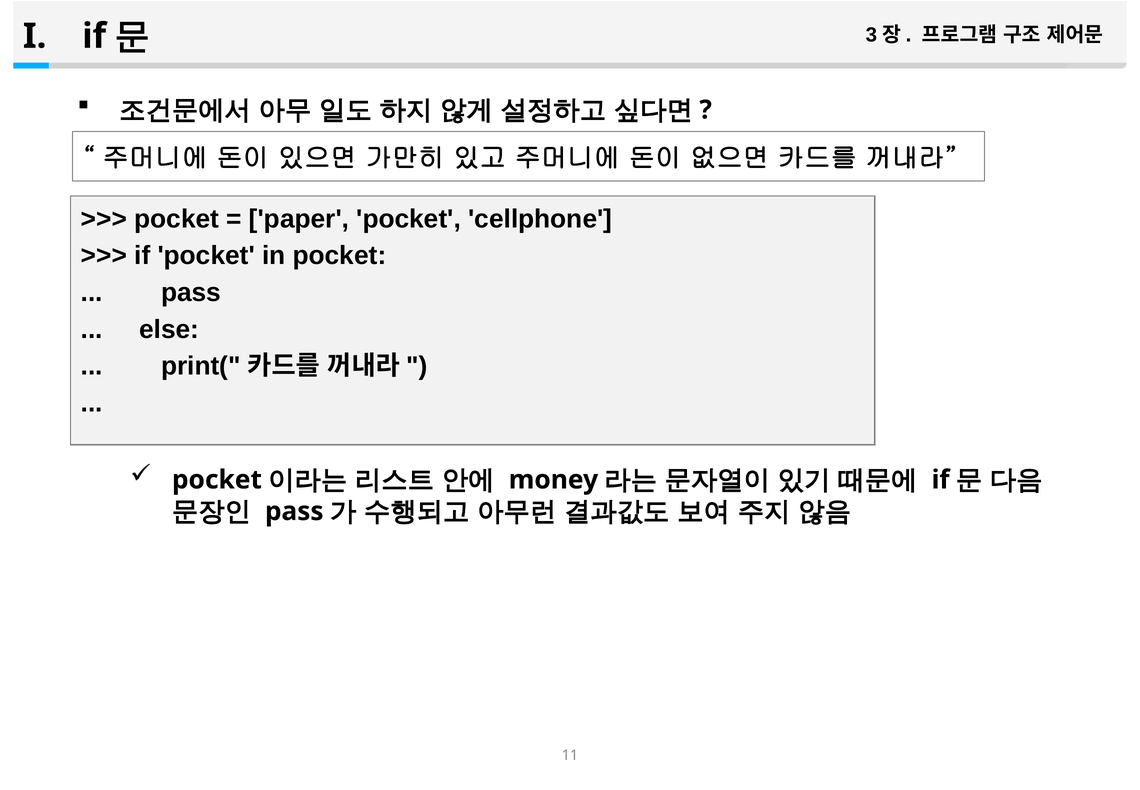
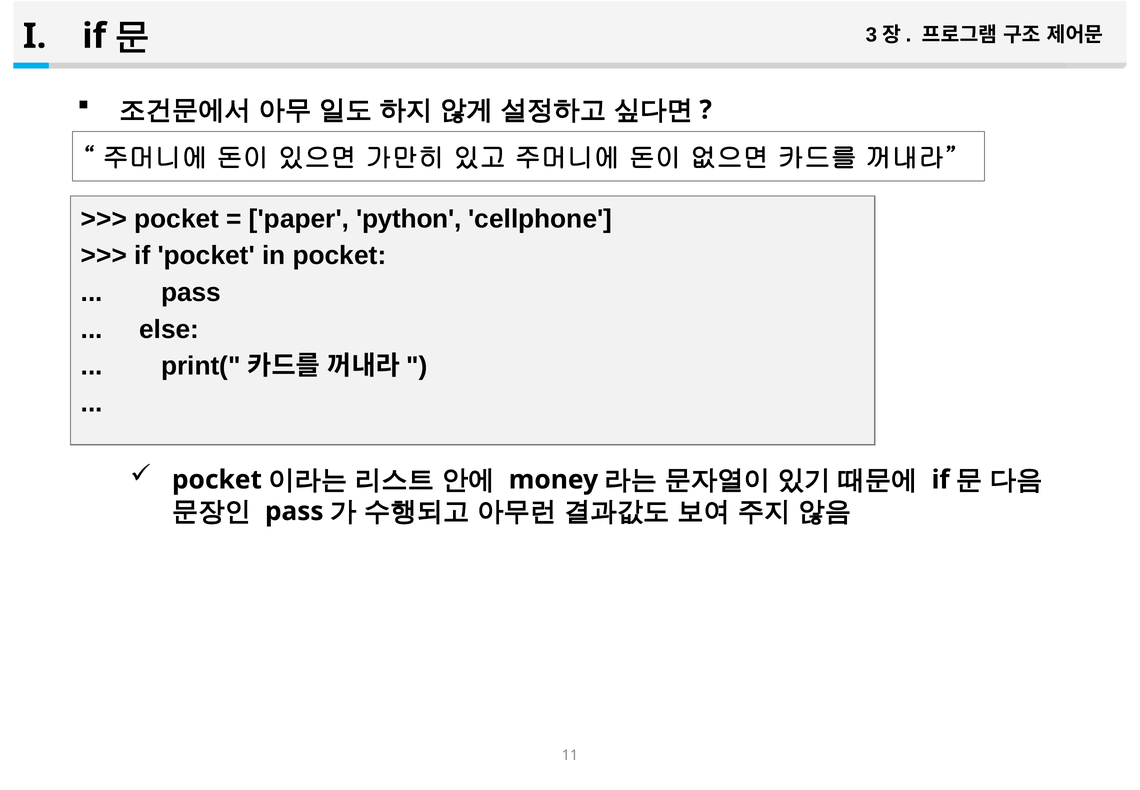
paper pocket: pocket -> python
